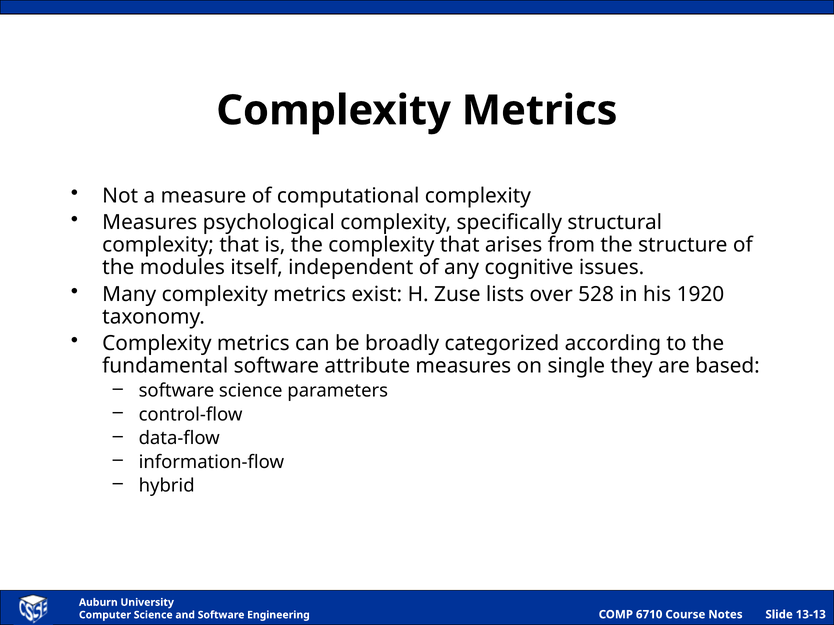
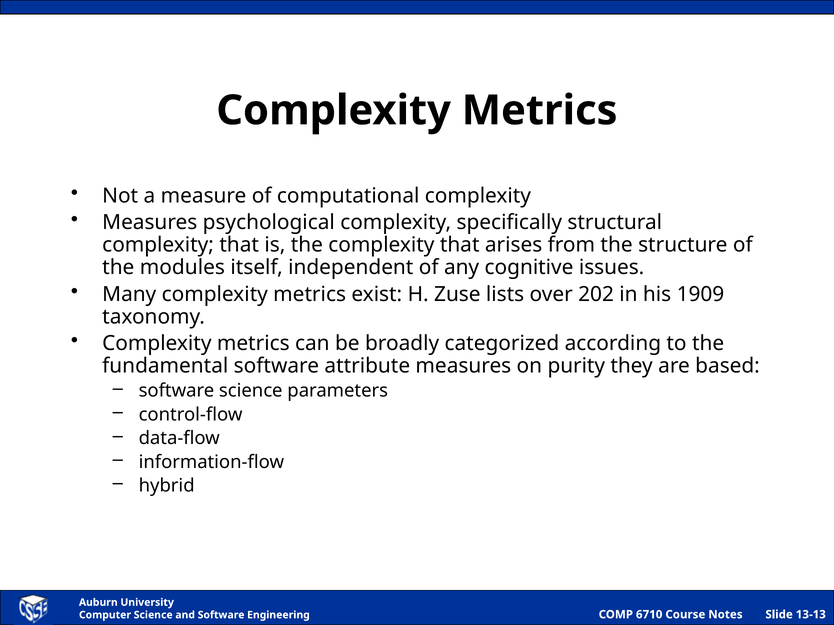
528: 528 -> 202
1920: 1920 -> 1909
single: single -> purity
